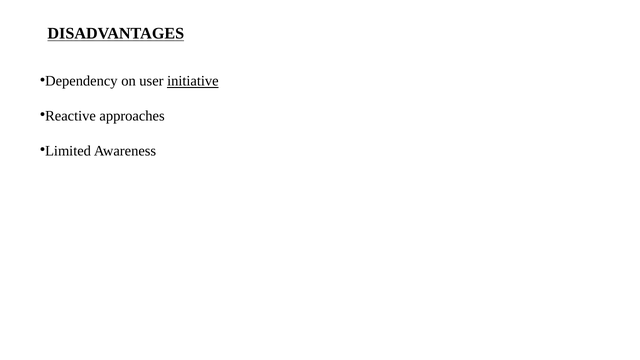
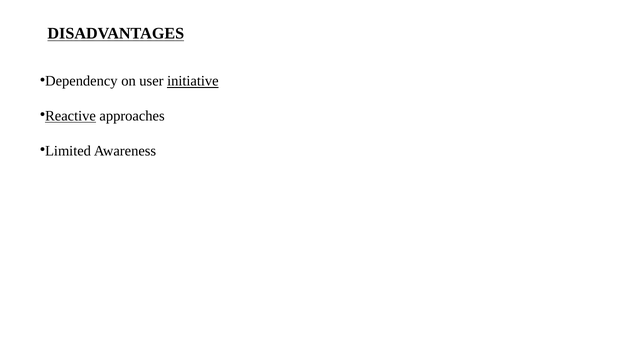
Reactive underline: none -> present
